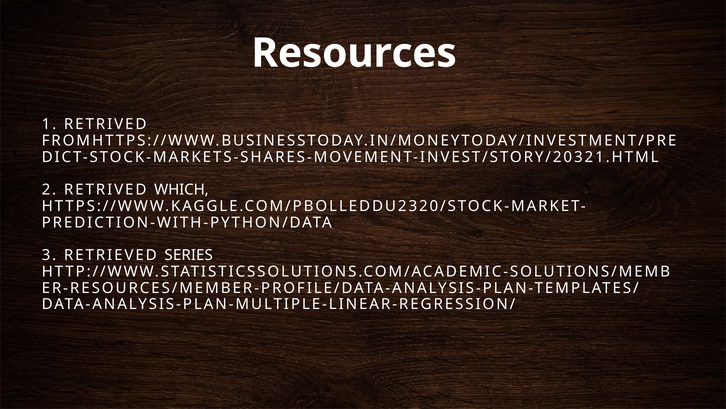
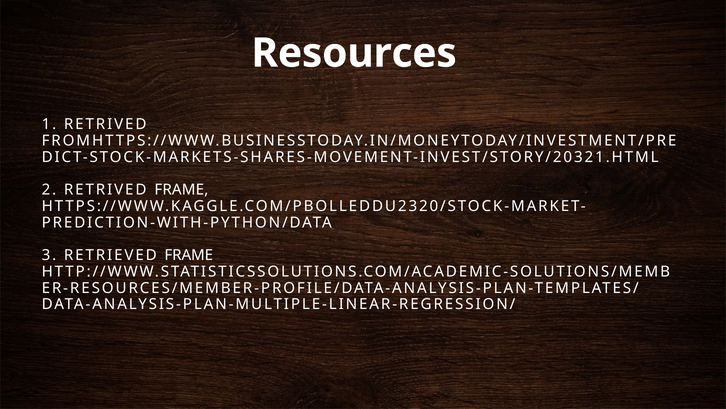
RETRIVED WHICH: WHICH -> FRAME
RETRIEVED SERIES: SERIES -> FRAME
